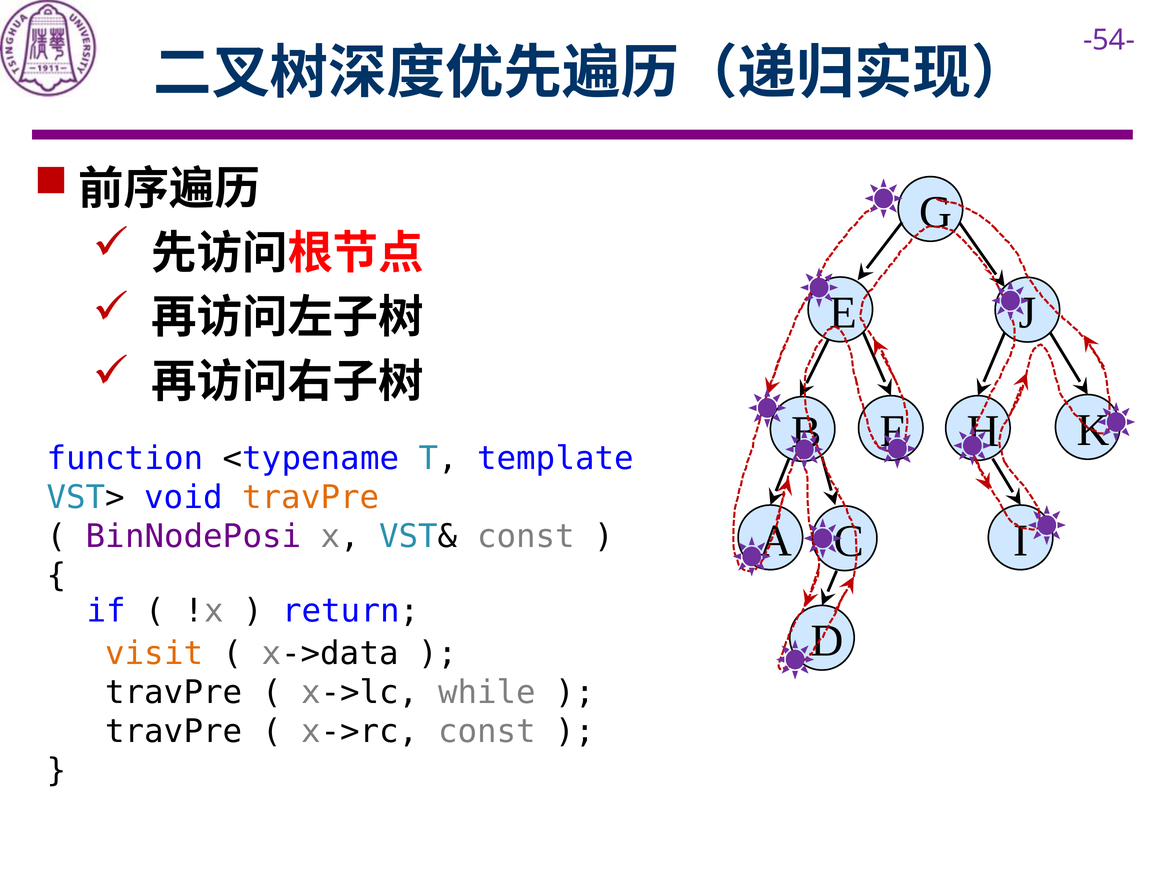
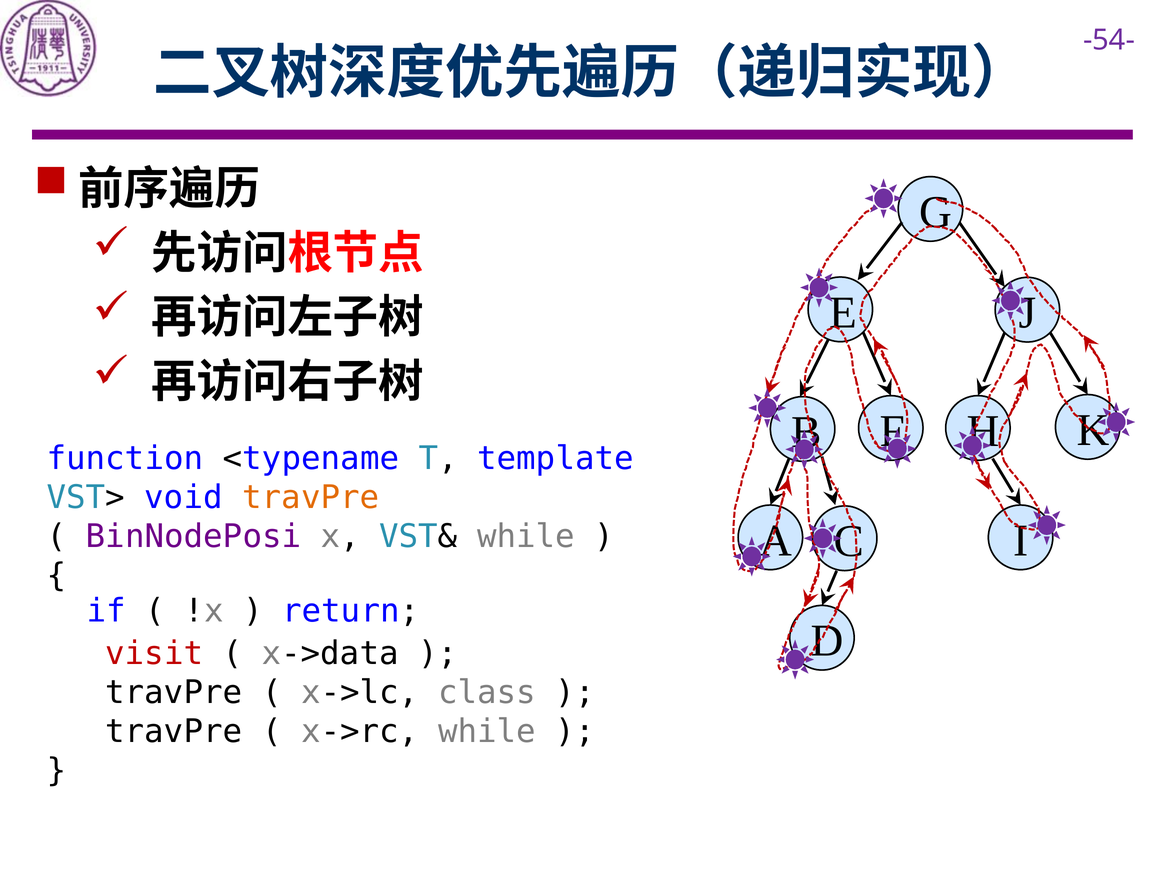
VST& const: const -> while
visit colour: orange -> red
while: while -> class
x->rc const: const -> while
